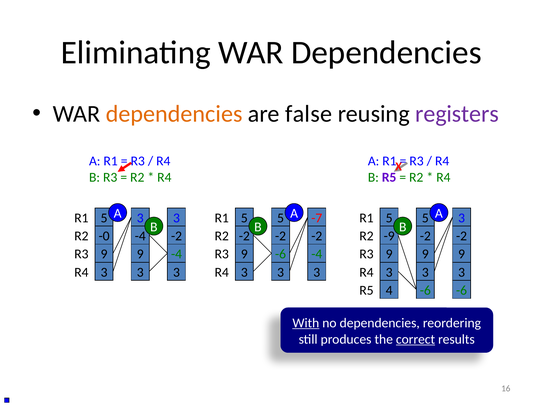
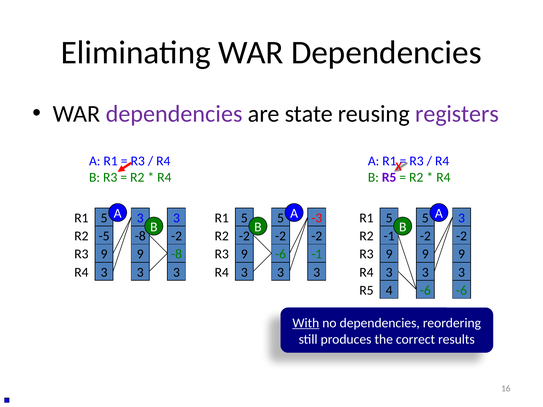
dependencies at (174, 114) colour: orange -> purple
false: false -> state
-7: -7 -> -3
-0: -0 -> -5
-4 at (140, 236): -4 -> -8
-9 at (389, 236): -9 -> -1
-4 at (176, 254): -4 -> -8
-4 at (317, 254): -4 -> -1
correct underline: present -> none
